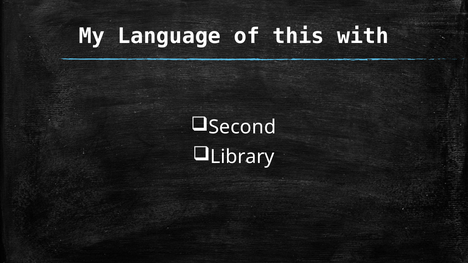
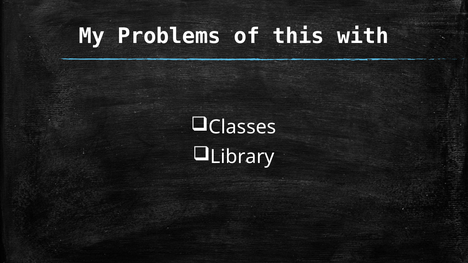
Language: Language -> Problems
Second: Second -> Classes
